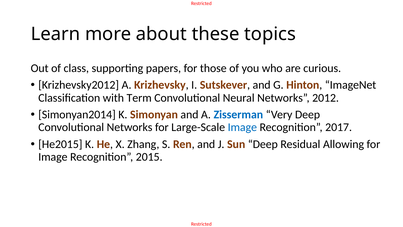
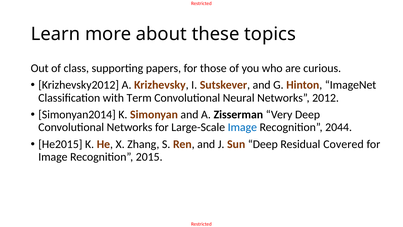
Zisserman colour: blue -> black
2017: 2017 -> 2044
Allowing: Allowing -> Covered
